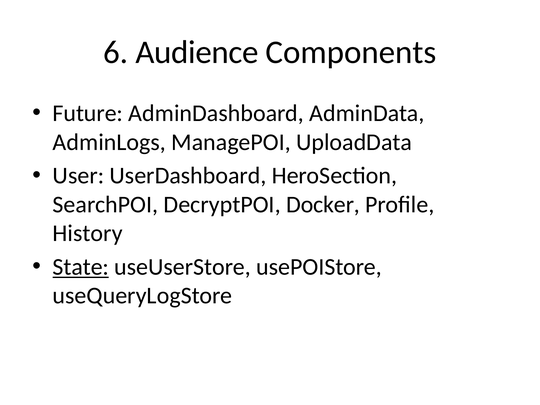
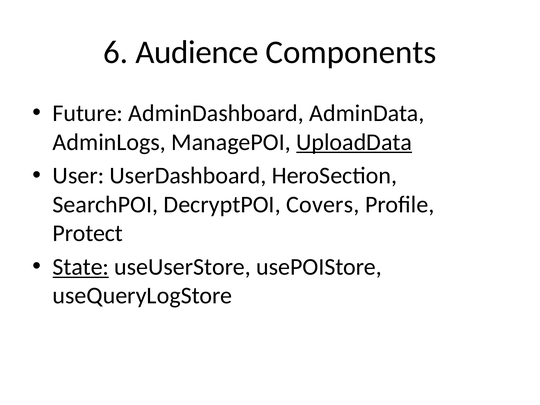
UploadData underline: none -> present
Docker: Docker -> Covers
History: History -> Protect
